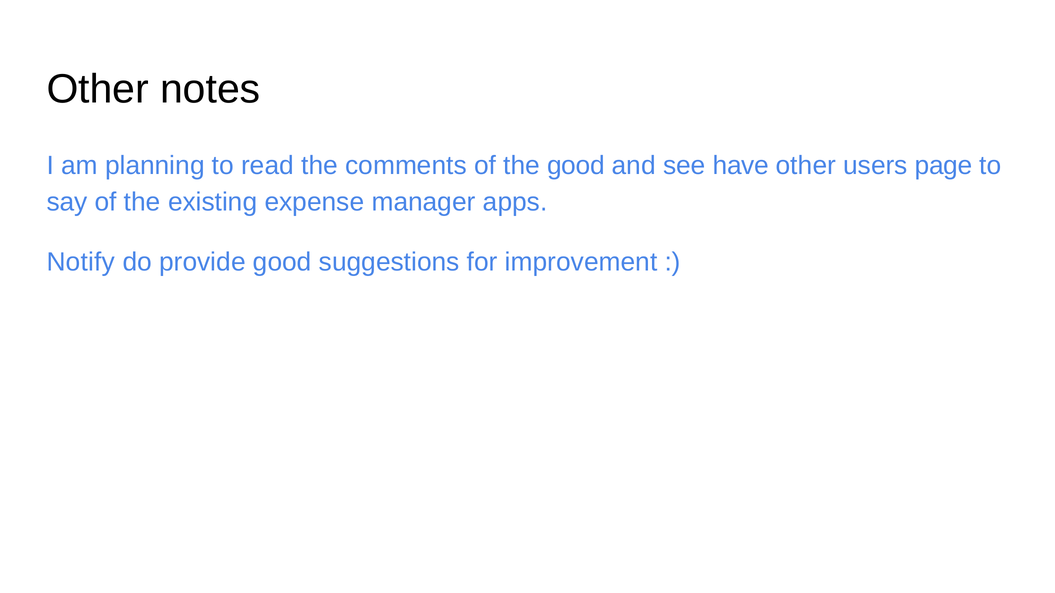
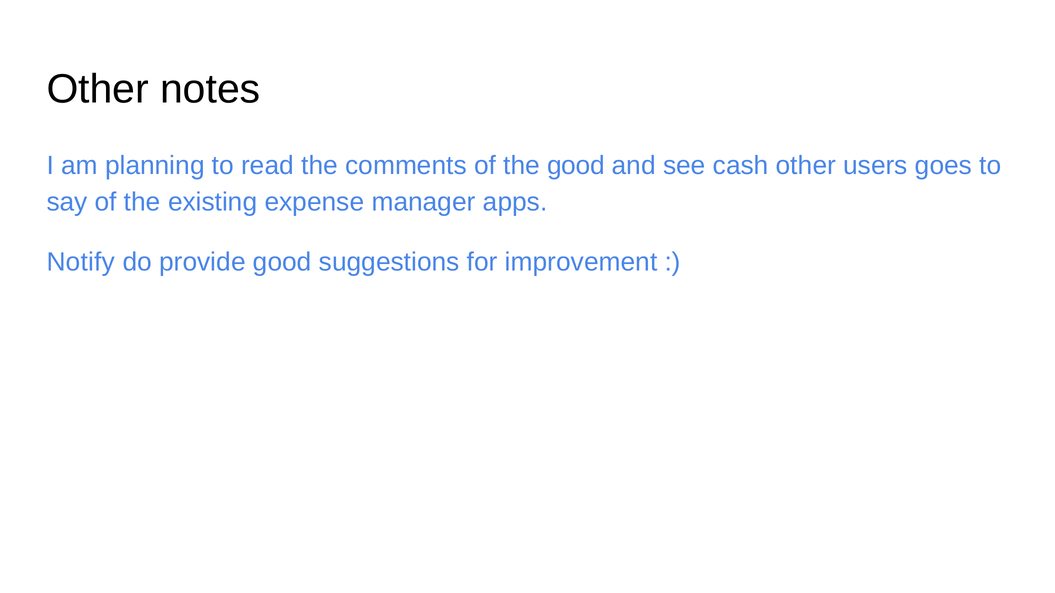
have: have -> cash
page: page -> goes
